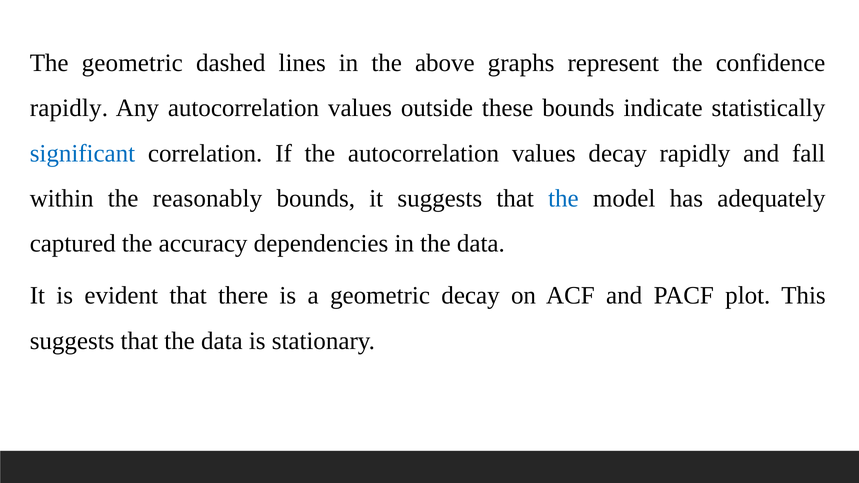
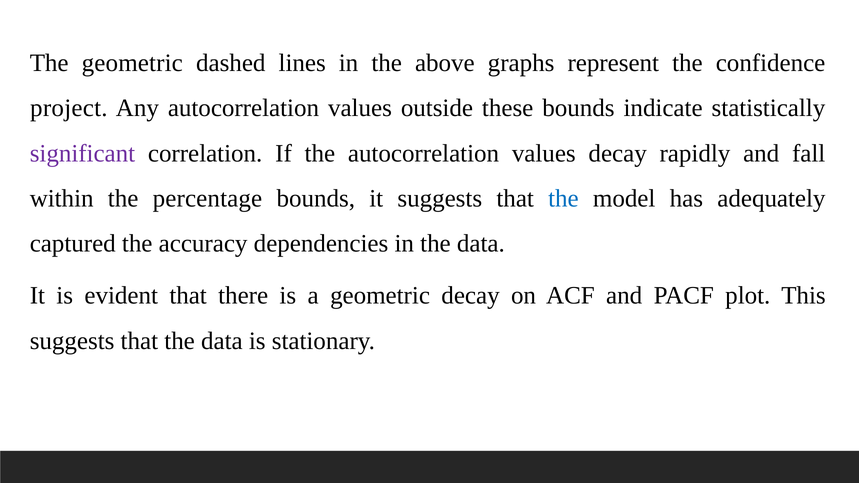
rapidly at (69, 108): rapidly -> project
significant colour: blue -> purple
reasonably: reasonably -> percentage
